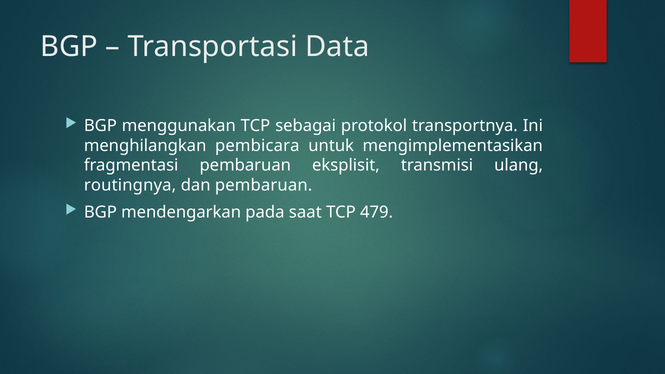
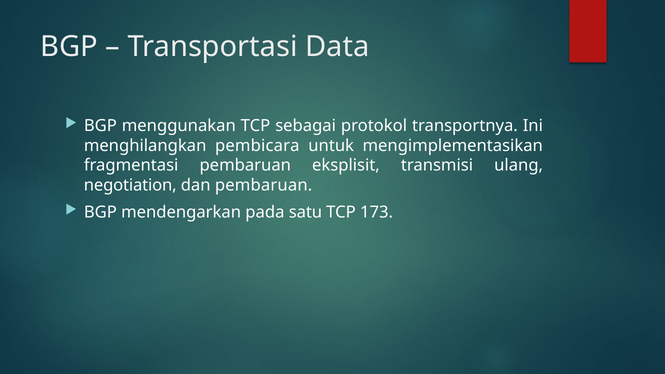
routingnya: routingnya -> negotiation
saat: saat -> satu
479: 479 -> 173
